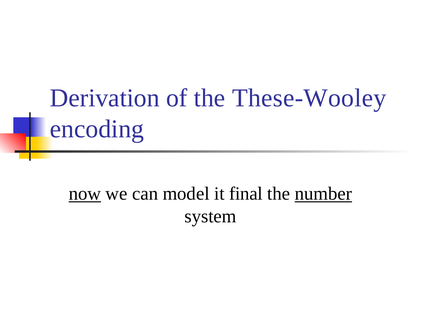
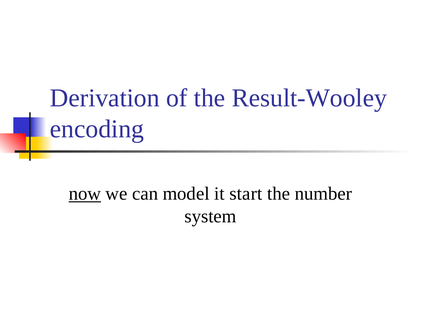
These-Wooley: These-Wooley -> Result-Wooley
final: final -> start
number underline: present -> none
